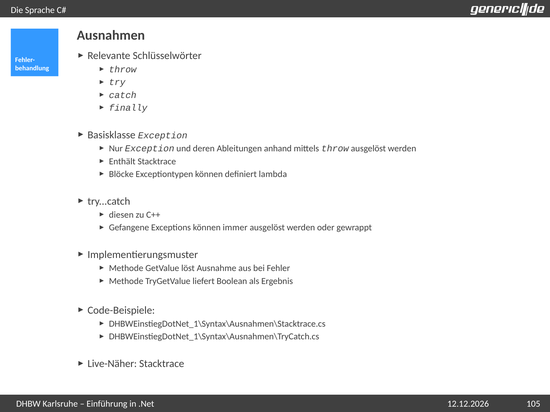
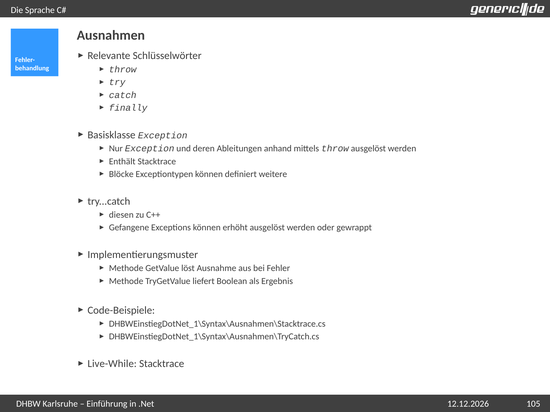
lambda: lambda -> weitere
immer: immer -> erhöht
Live-Näher: Live-Näher -> Live-While
